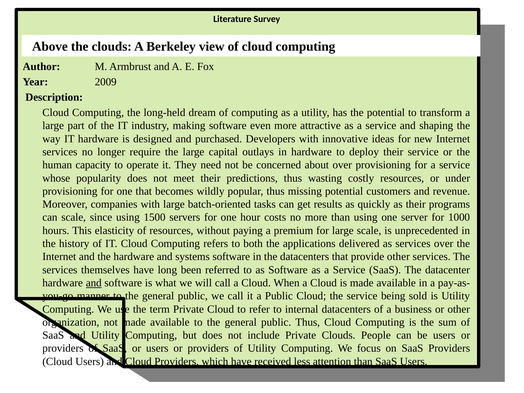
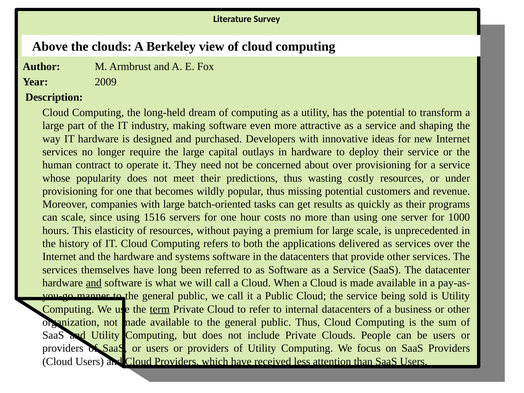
capacity: capacity -> contract
1500: 1500 -> 1516
term underline: none -> present
